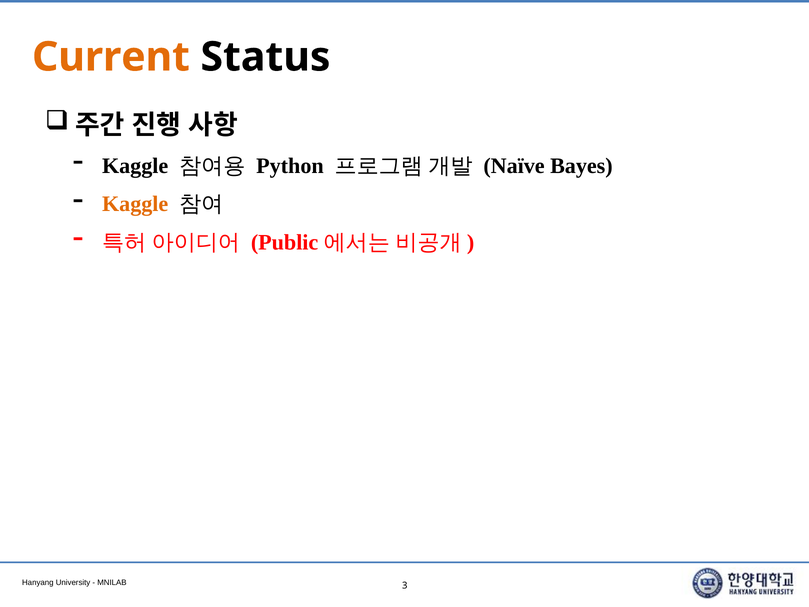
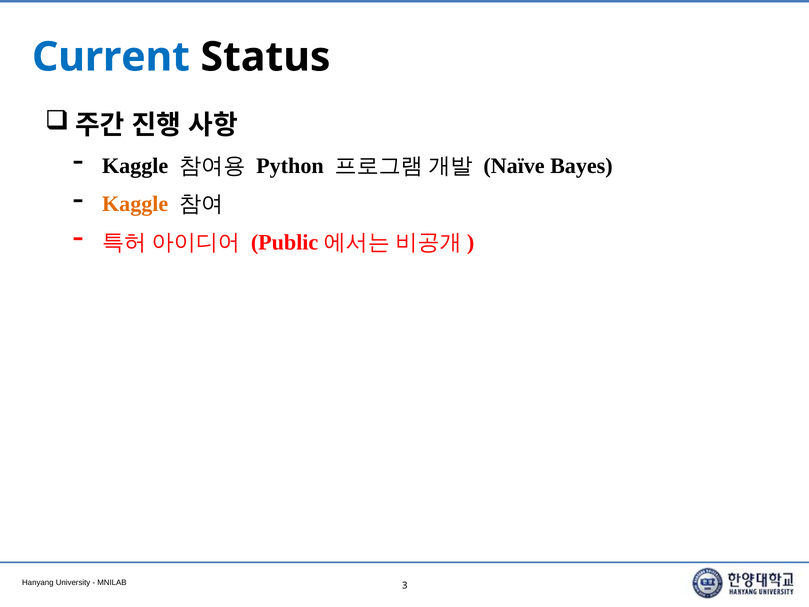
Current colour: orange -> blue
